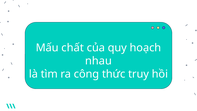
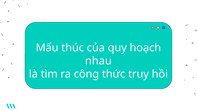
chất: chất -> thúc
